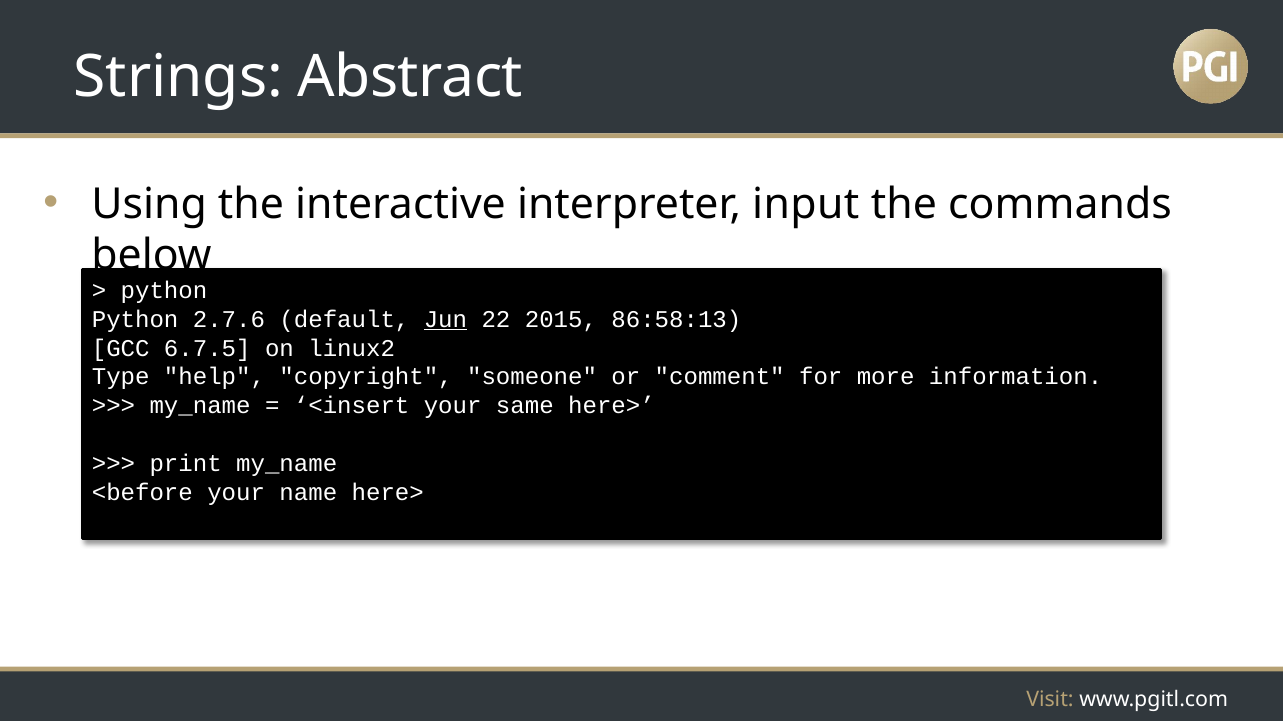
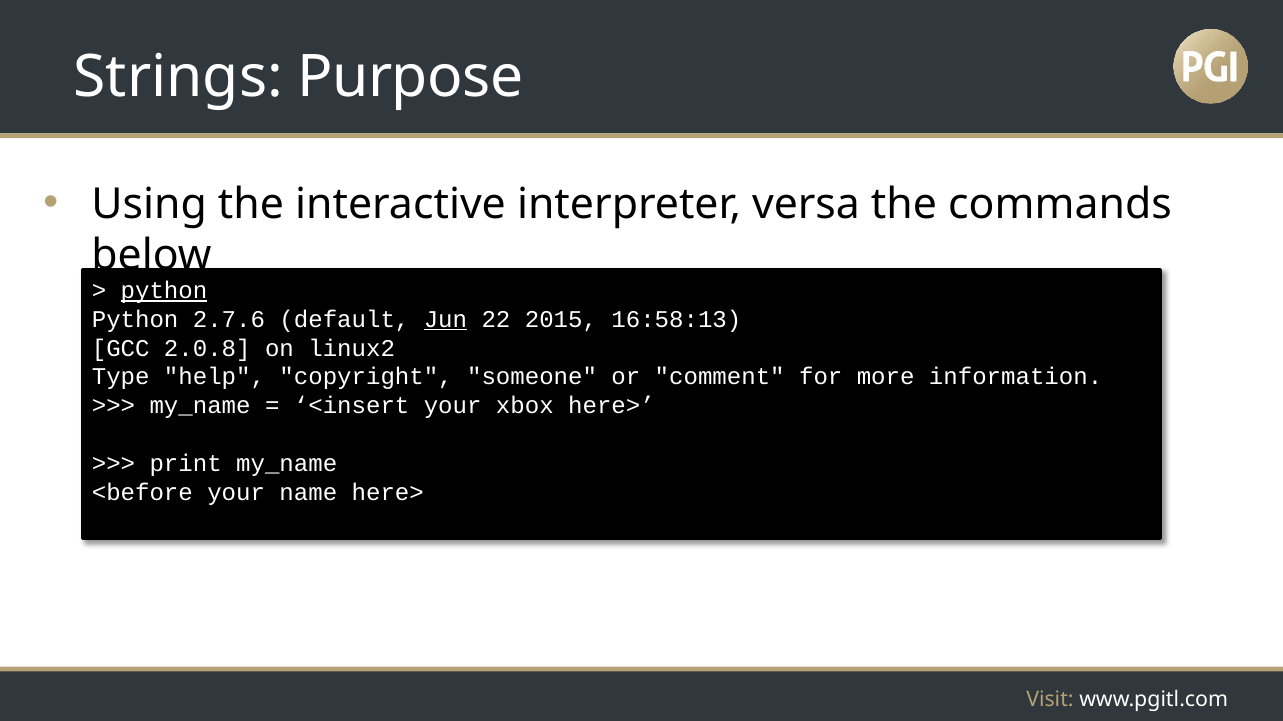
Abstract: Abstract -> Purpose
input: input -> versa
python at (164, 291) underline: none -> present
86:58:13: 86:58:13 -> 16:58:13
6.7.5: 6.7.5 -> 2.0.8
same: same -> xbox
